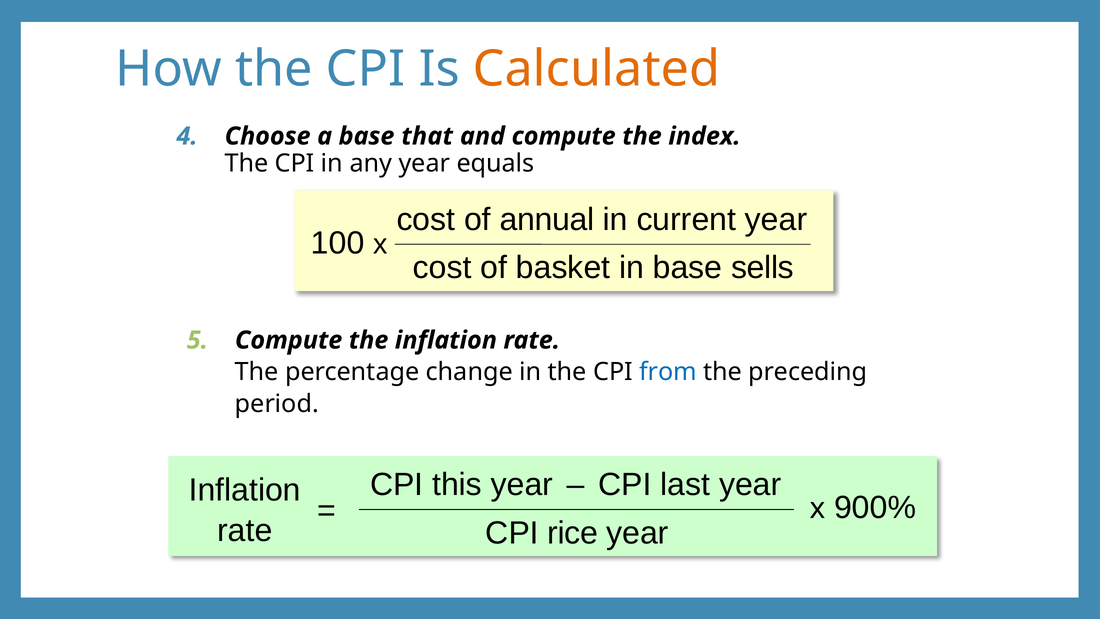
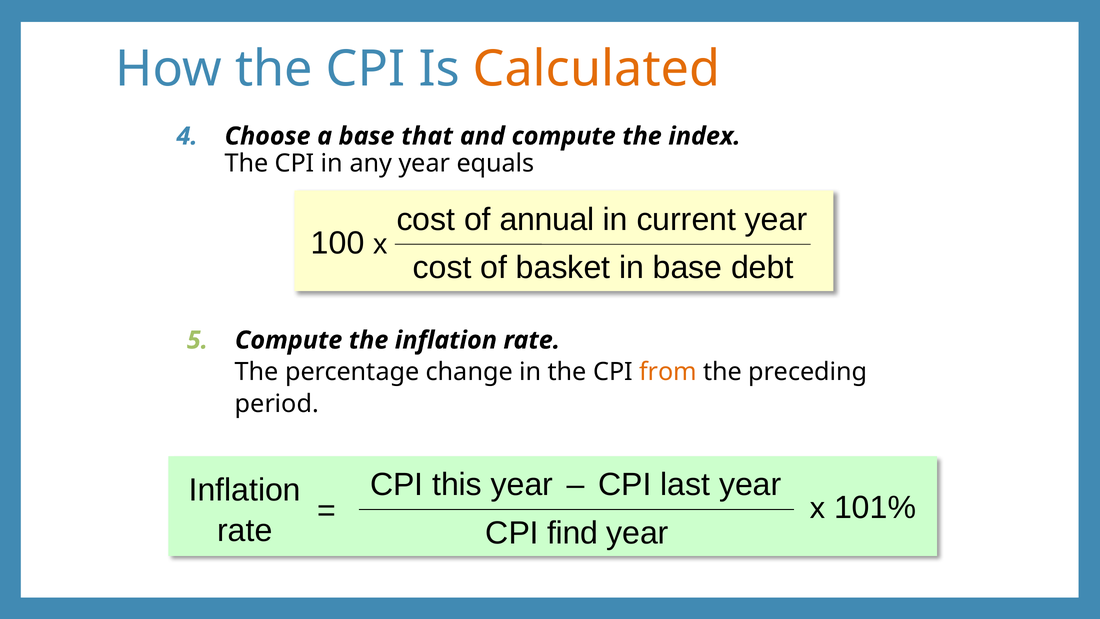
sells: sells -> debt
from colour: blue -> orange
900%: 900% -> 101%
rice: rice -> find
